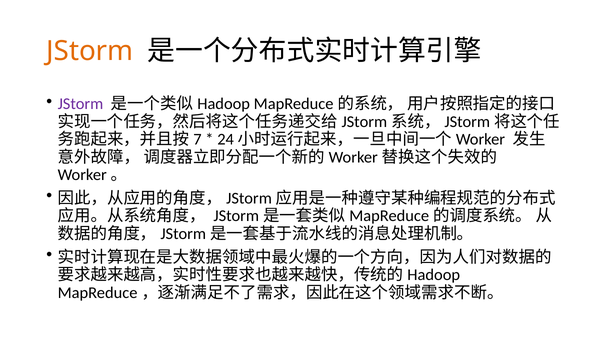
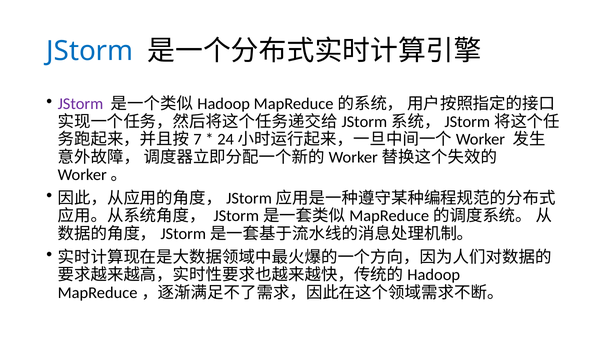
JStorm at (90, 51) colour: orange -> blue
